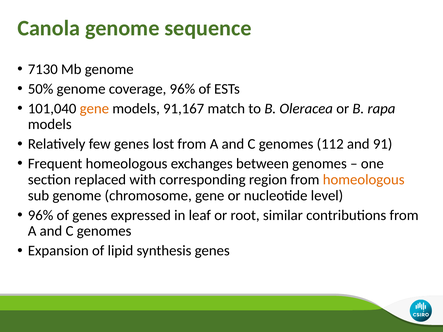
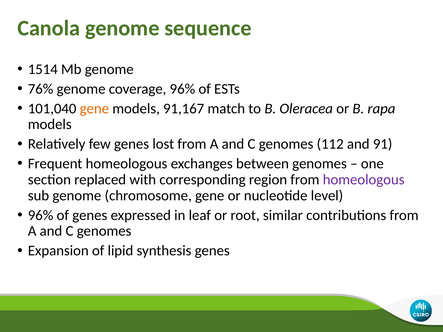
7130: 7130 -> 1514
50%: 50% -> 76%
homeologous at (364, 180) colour: orange -> purple
